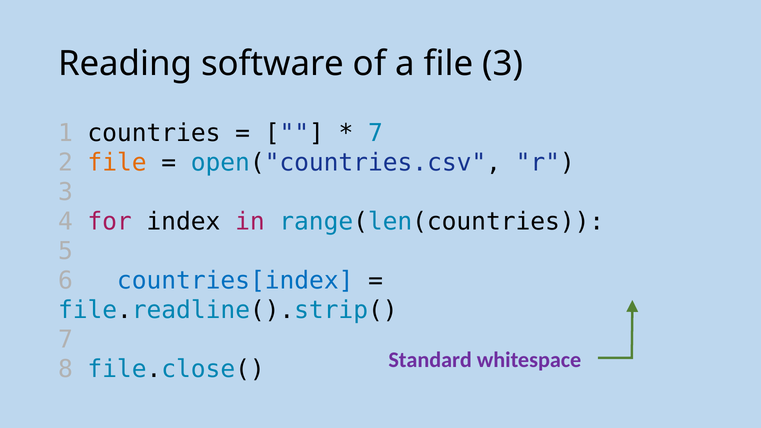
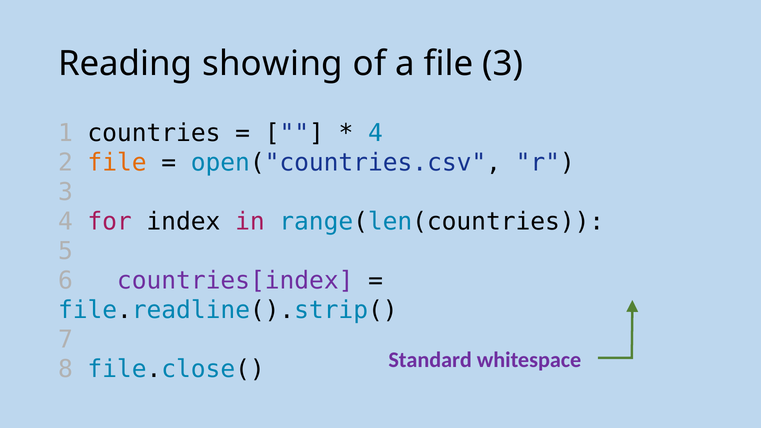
software: software -> showing
7 at (376, 133): 7 -> 4
countries[index colour: blue -> purple
